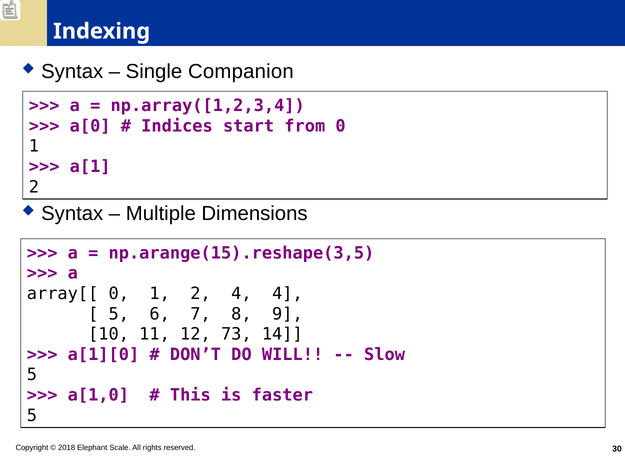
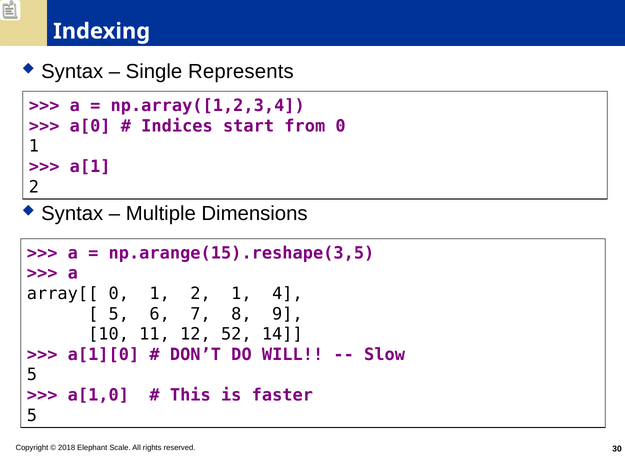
Companion: Companion -> Represents
2 4: 4 -> 1
73: 73 -> 52
